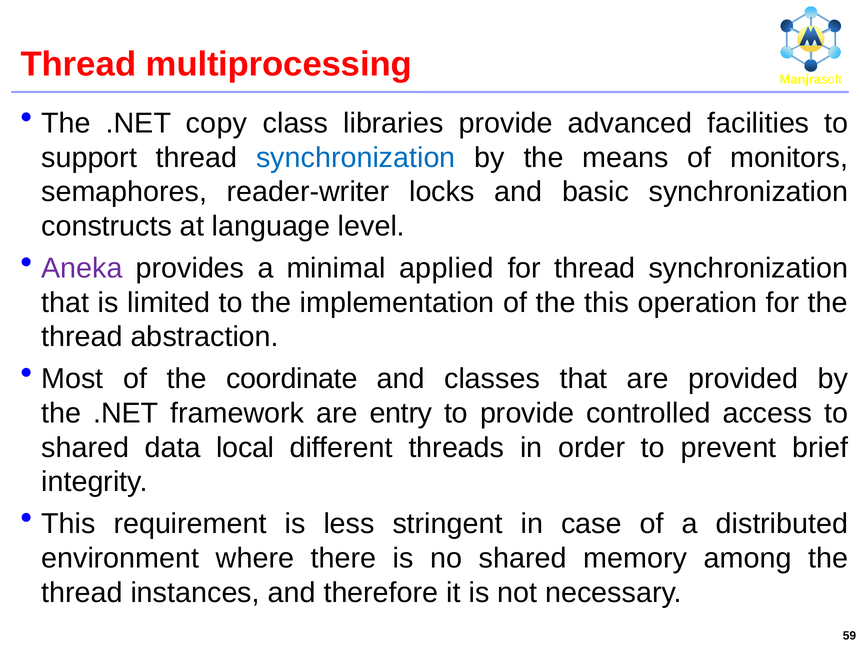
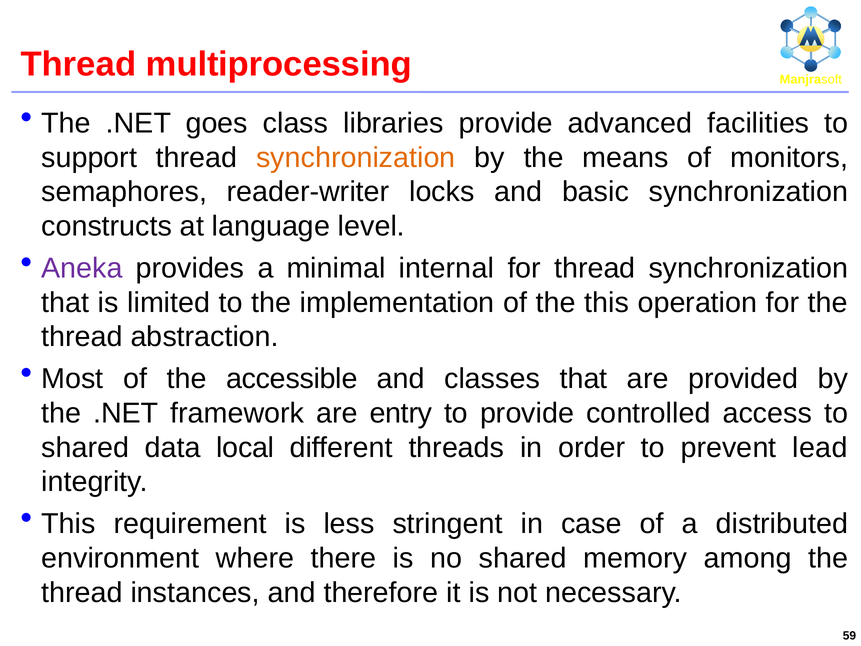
copy: copy -> goes
synchronization at (356, 157) colour: blue -> orange
applied: applied -> internal
coordinate: coordinate -> accessible
brief: brief -> lead
